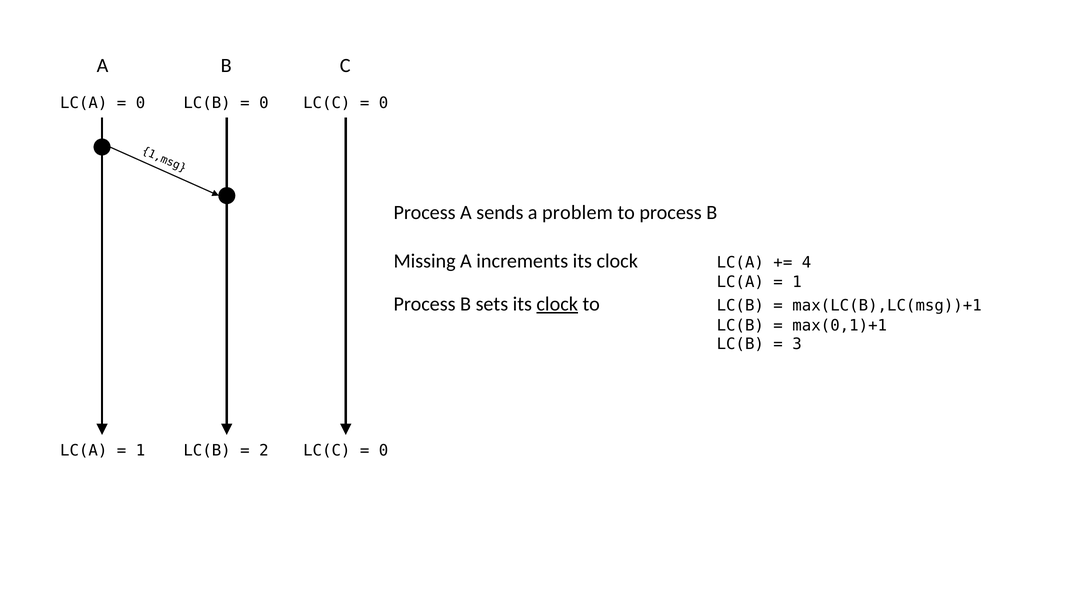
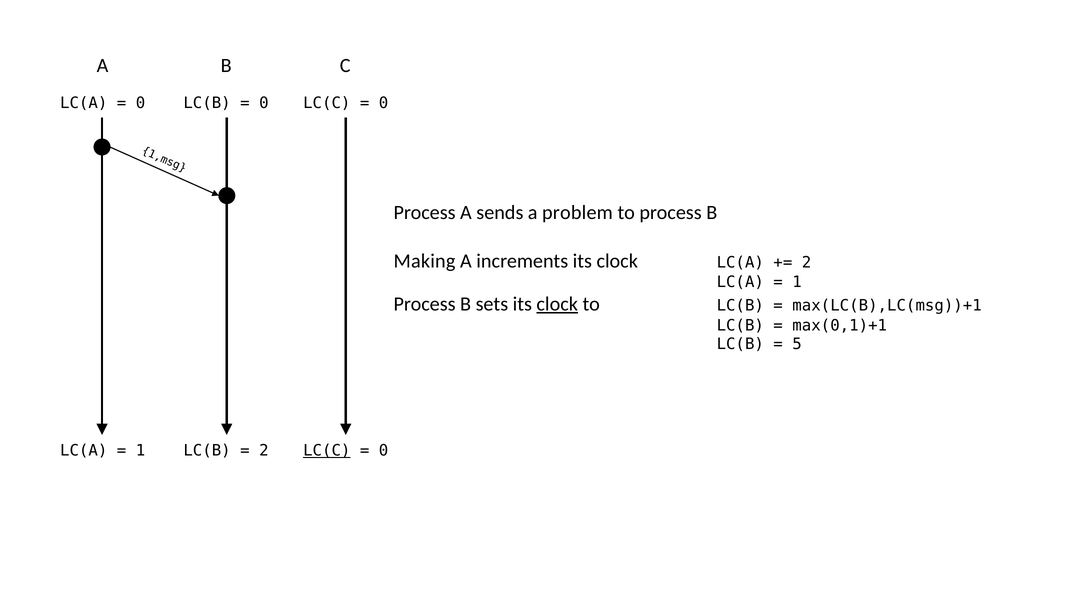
Missing: Missing -> Making
4 at (807, 262): 4 -> 2
3: 3 -> 5
LC(C at (327, 451) underline: none -> present
